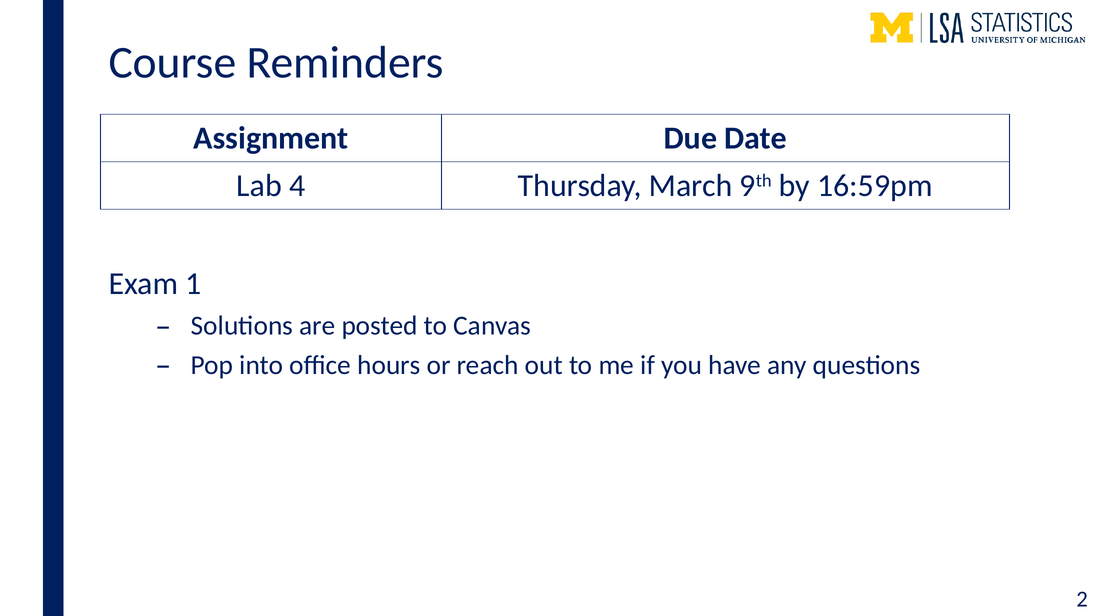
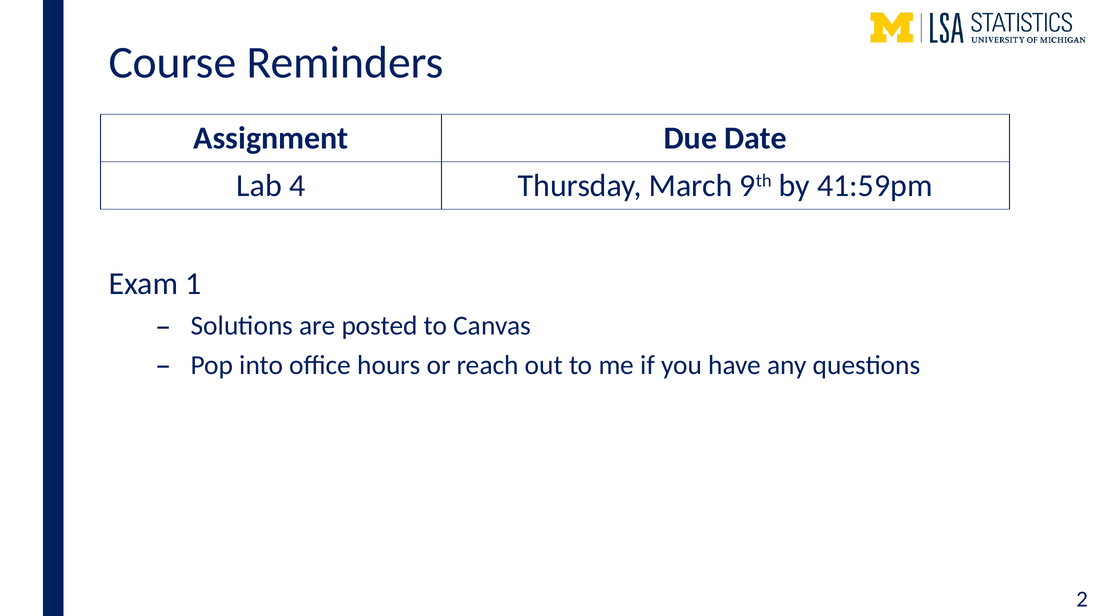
16:59pm: 16:59pm -> 41:59pm
